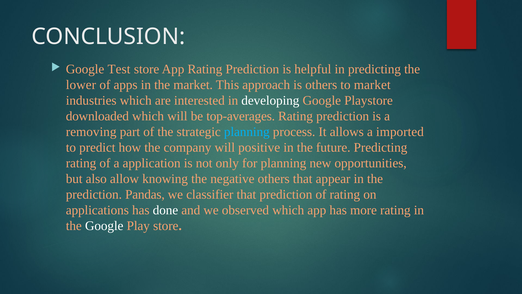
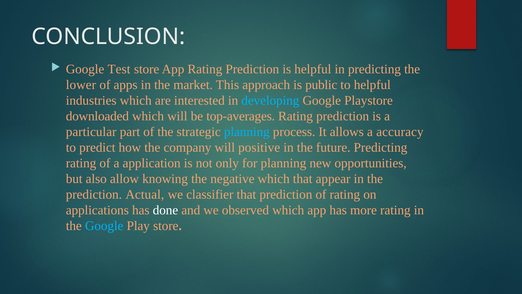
is others: others -> public
to market: market -> helpful
developing colour: white -> light blue
removing: removing -> particular
imported: imported -> accuracy
negative others: others -> which
Pandas: Pandas -> Actual
Google at (104, 226) colour: white -> light blue
